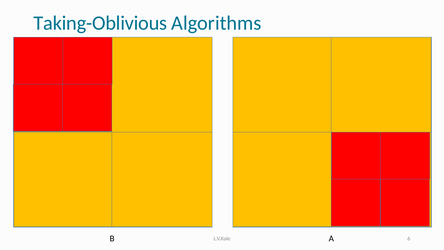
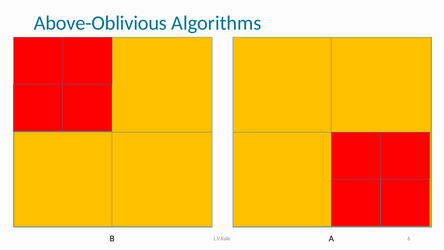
Taking-Oblivious: Taking-Oblivious -> Above-Oblivious
